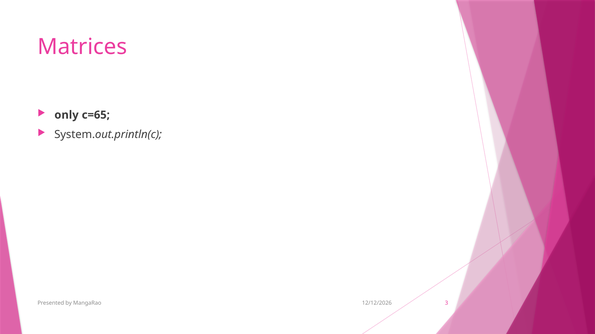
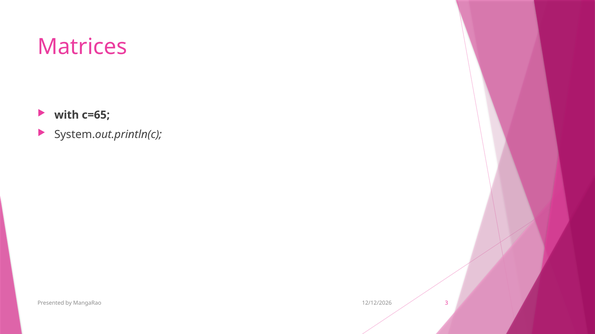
only: only -> with
